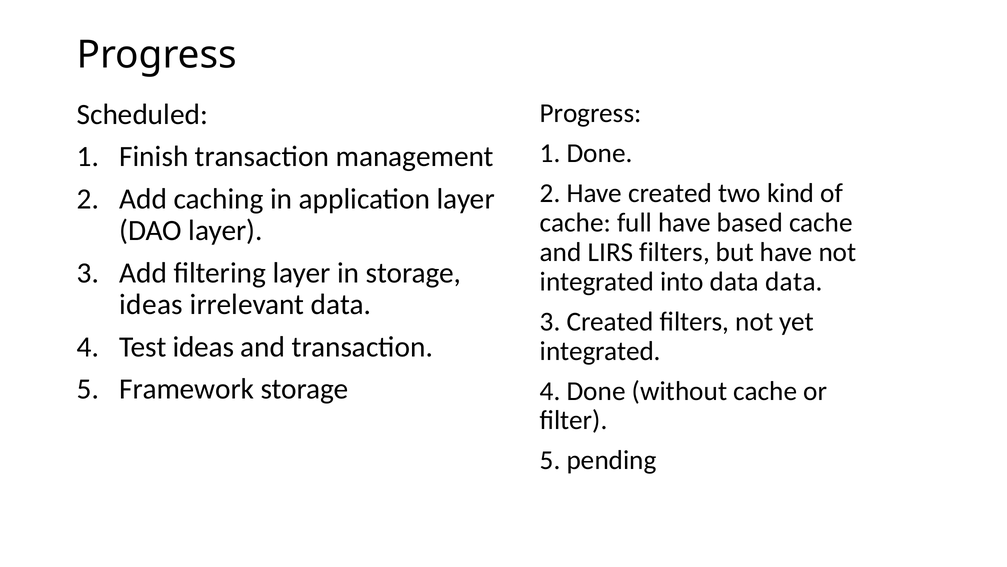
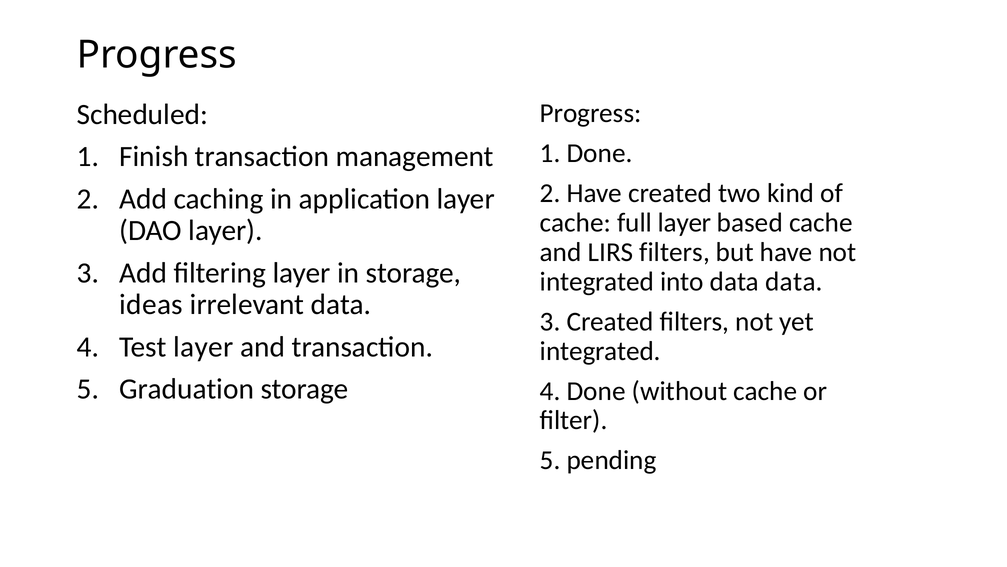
full have: have -> layer
Test ideas: ideas -> layer
Framework: Framework -> Graduation
